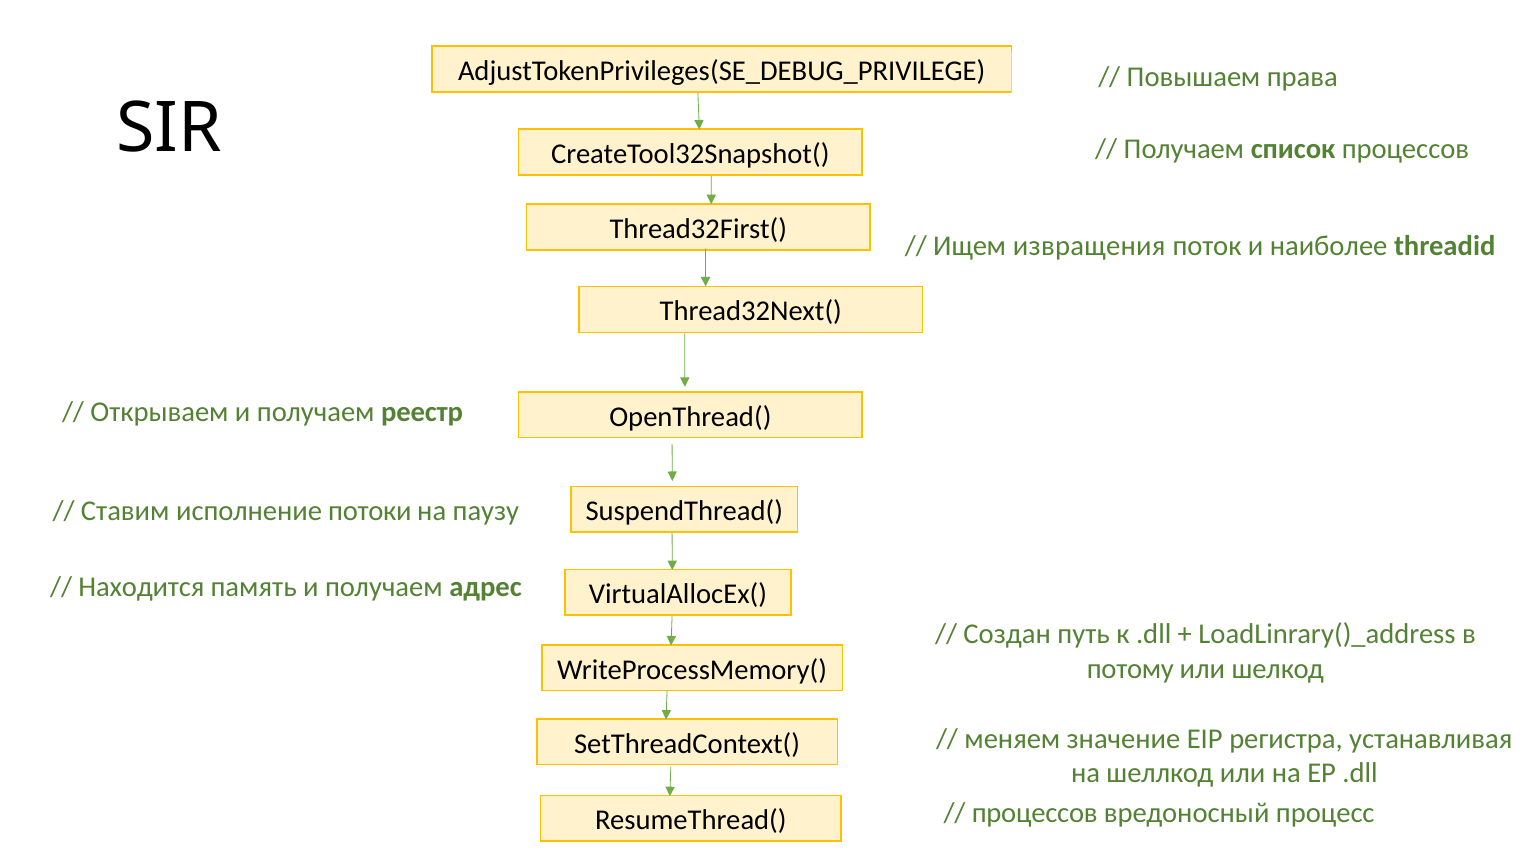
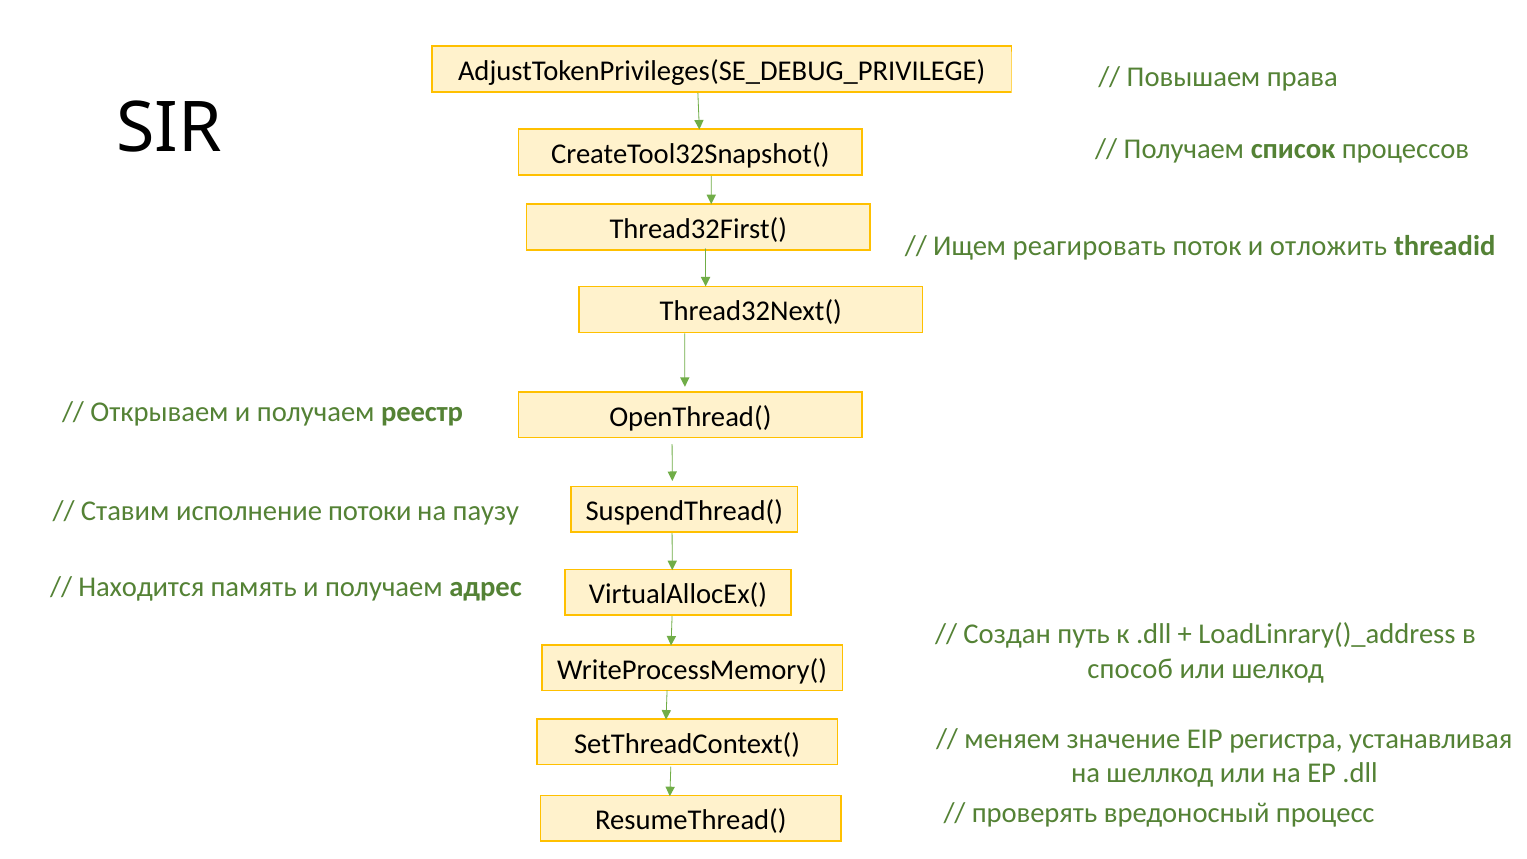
извращения: извращения -> реагировать
наиболее: наиболее -> отложить
потому: потому -> способ
процессов at (1035, 813): процессов -> проверять
